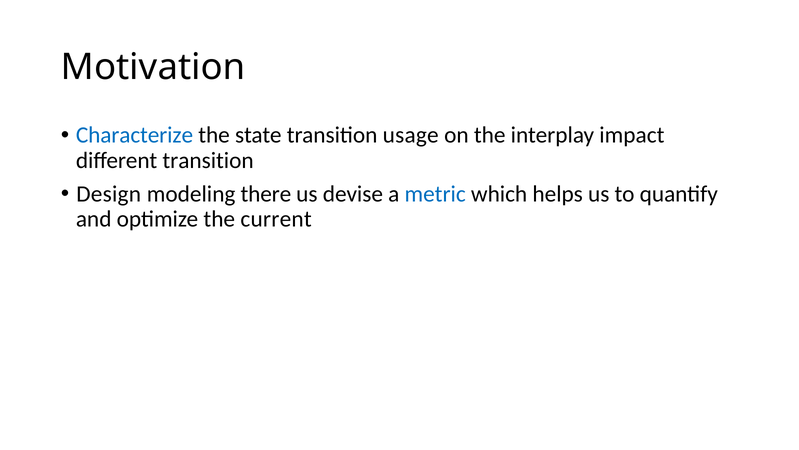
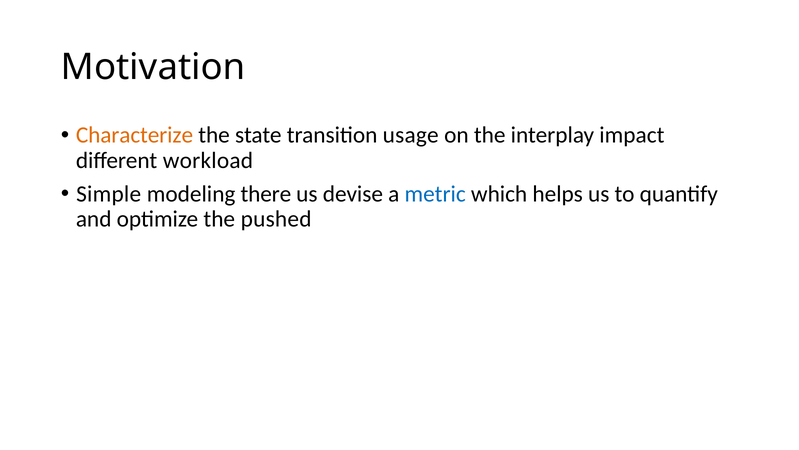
Characterize colour: blue -> orange
different transition: transition -> workload
Design: Design -> Simple
current: current -> pushed
